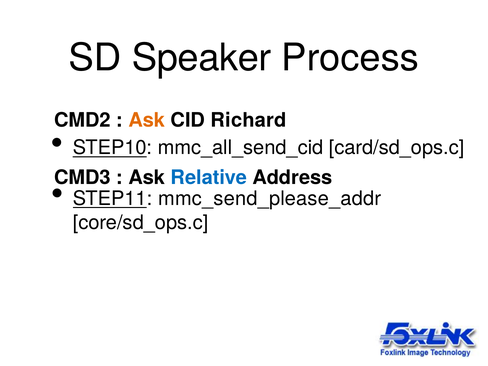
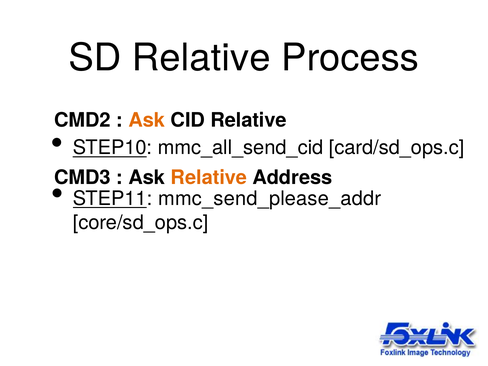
SD Speaker: Speaker -> Relative
CID Richard: Richard -> Relative
Relative at (209, 178) colour: blue -> orange
